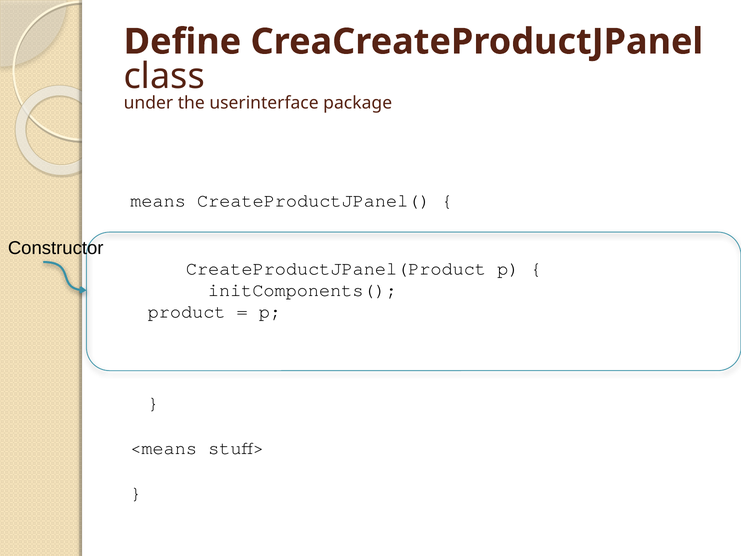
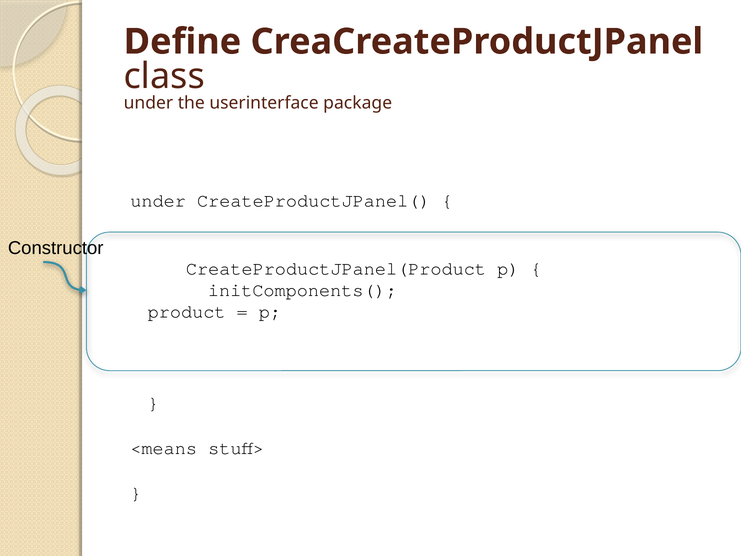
means at (158, 200): means -> under
